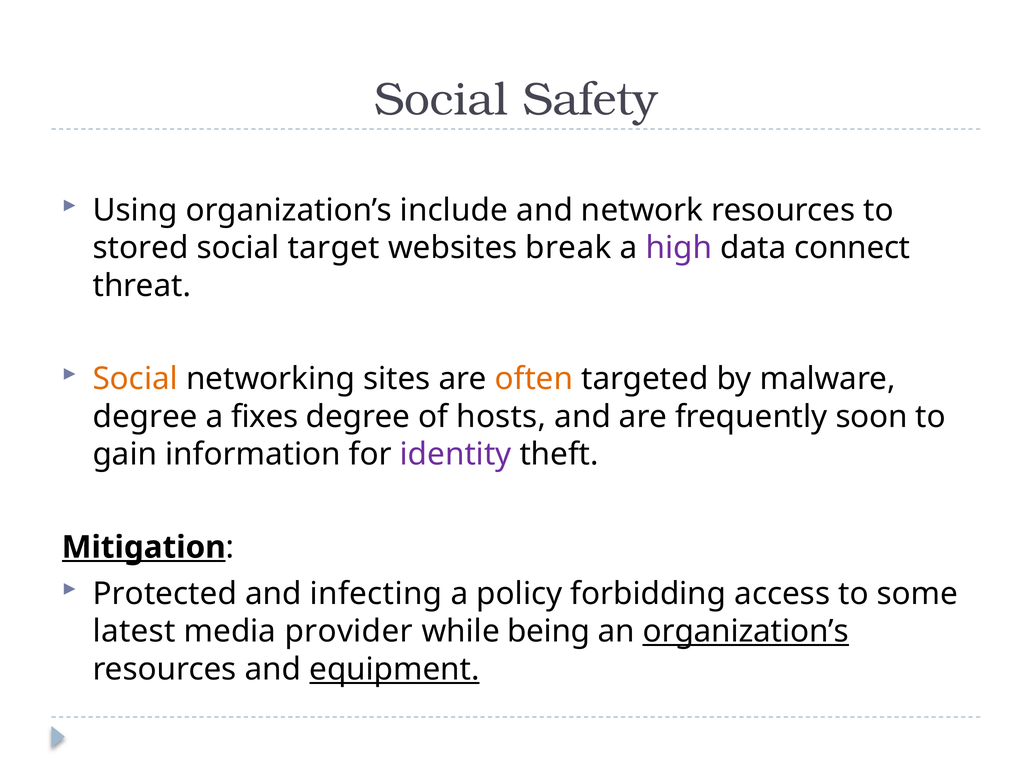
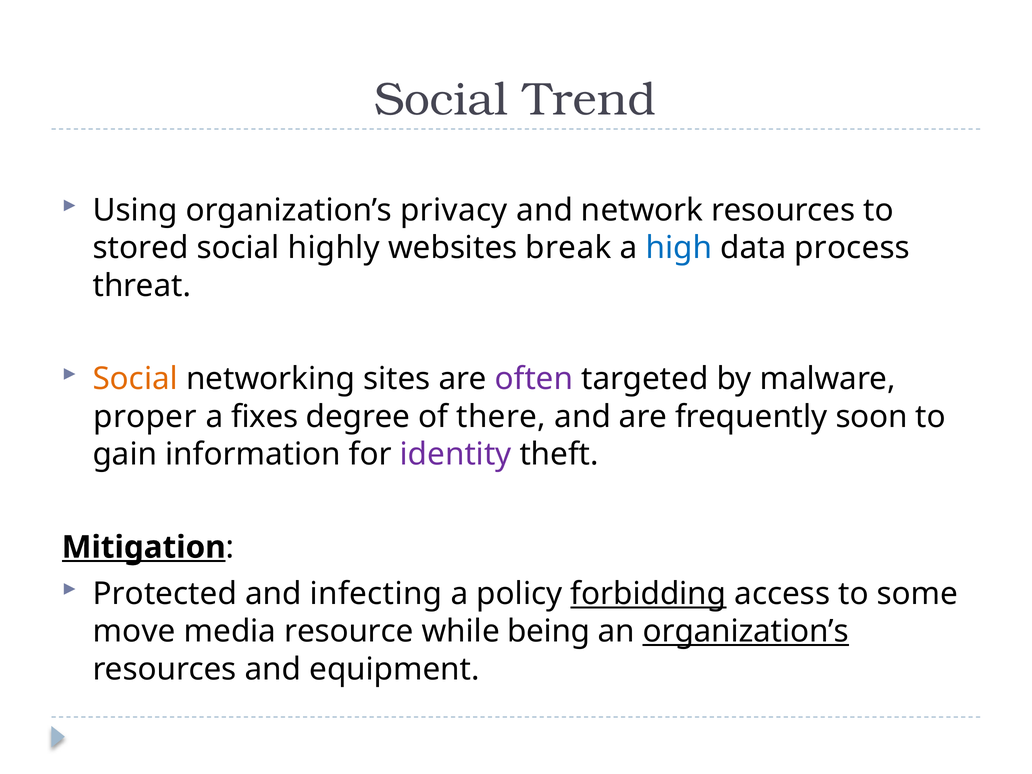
Safety: Safety -> Trend
include: include -> privacy
target: target -> highly
high colour: purple -> blue
connect: connect -> process
often colour: orange -> purple
degree at (145, 417): degree -> proper
hosts: hosts -> there
forbidding underline: none -> present
latest: latest -> move
provider: provider -> resource
equipment underline: present -> none
